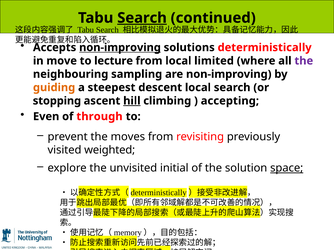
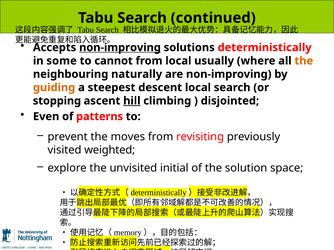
Search at (142, 18) underline: present -> none
move: move -> some
lecture: lecture -> cannot
limited: limited -> usually
the at (304, 61) colour: purple -> orange
sampling: sampling -> naturally
accepting: accepting -> disjointed
through: through -> patterns
space underline: present -> none
